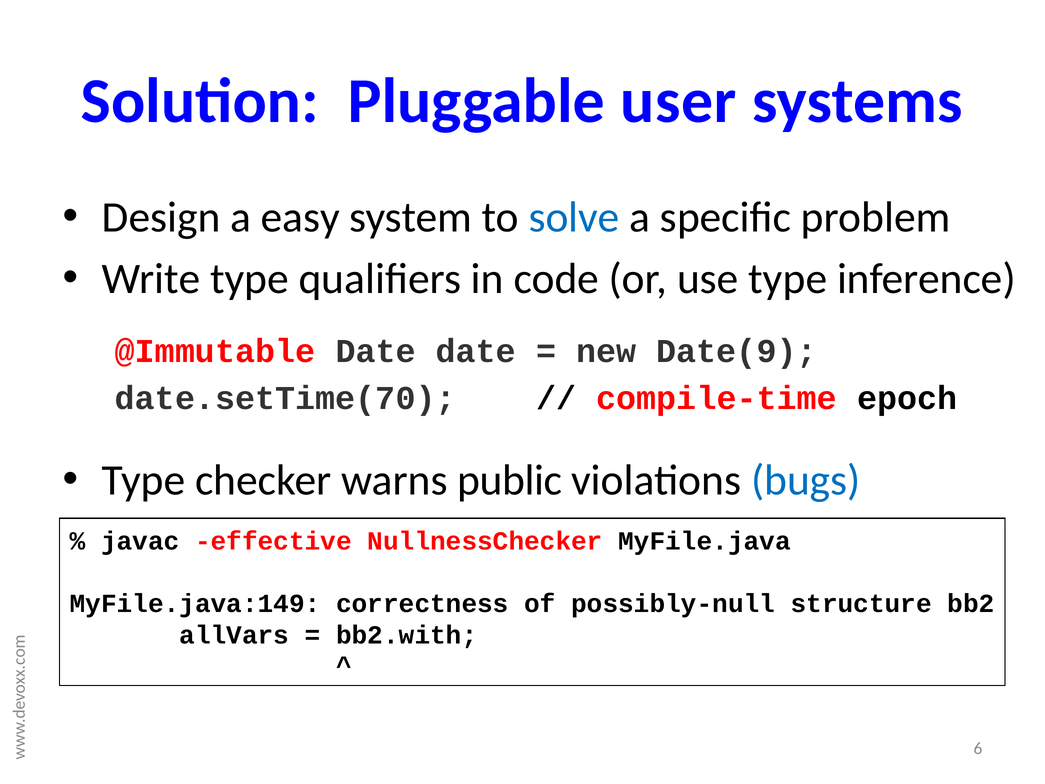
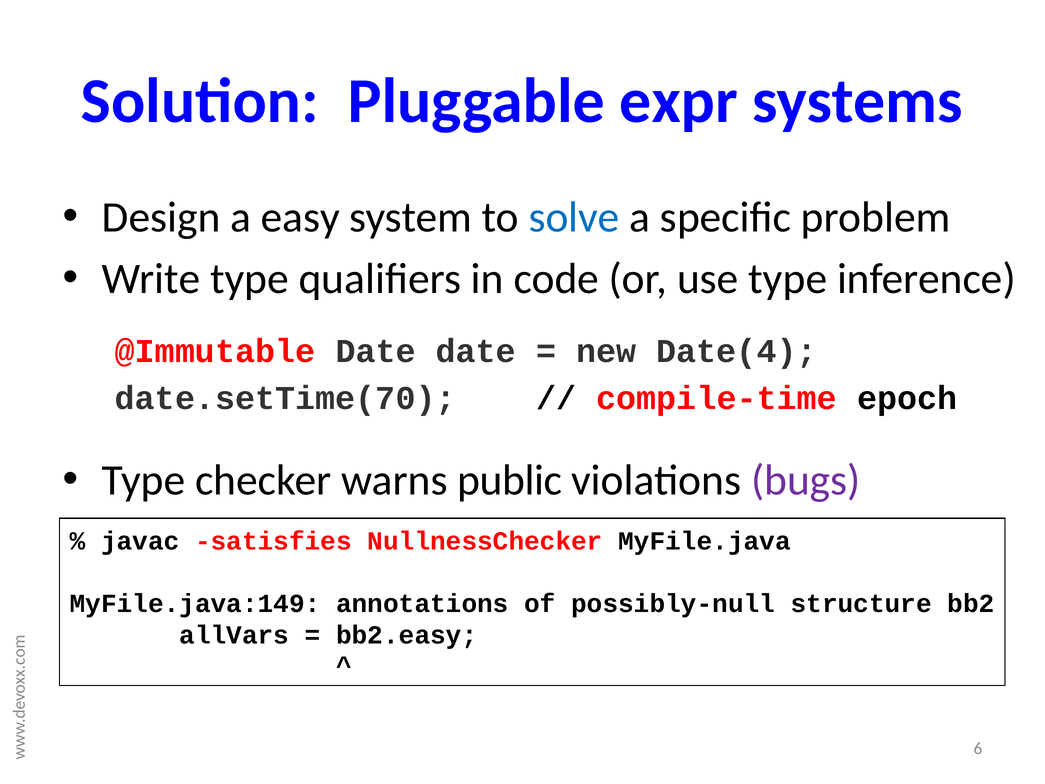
user: user -> expr
Date(9: Date(9 -> Date(4
bugs colour: blue -> purple
effective: effective -> satisfies
correctness: correctness -> annotations
bb2.with: bb2.with -> bb2.easy
